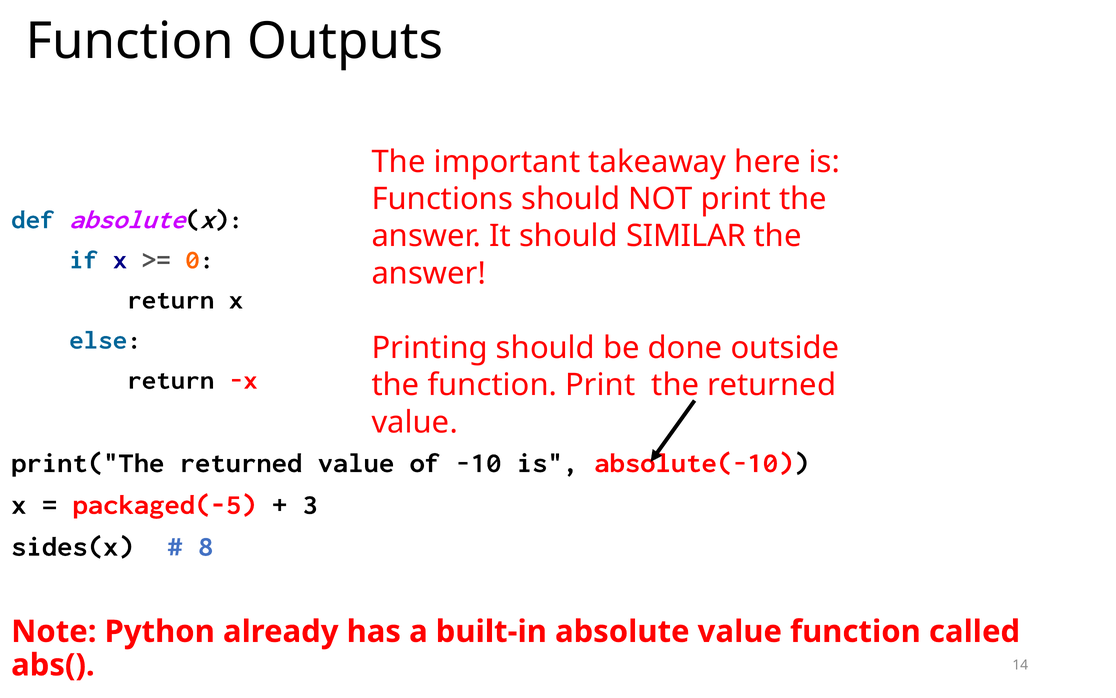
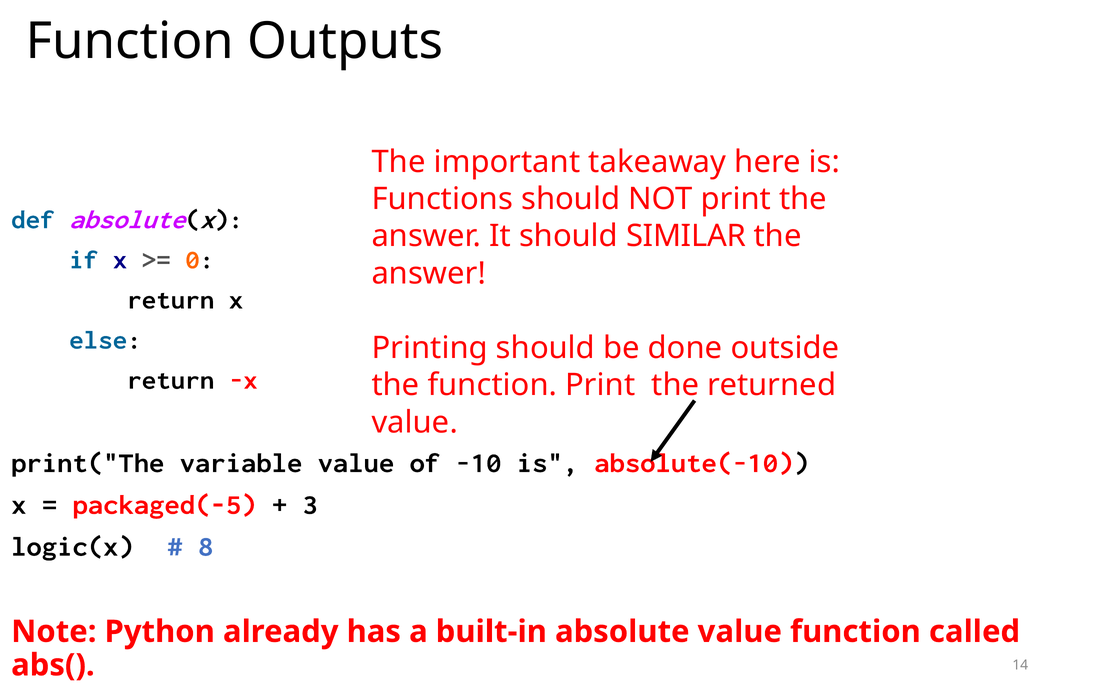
print("The returned: returned -> variable
sides(x: sides(x -> logic(x
